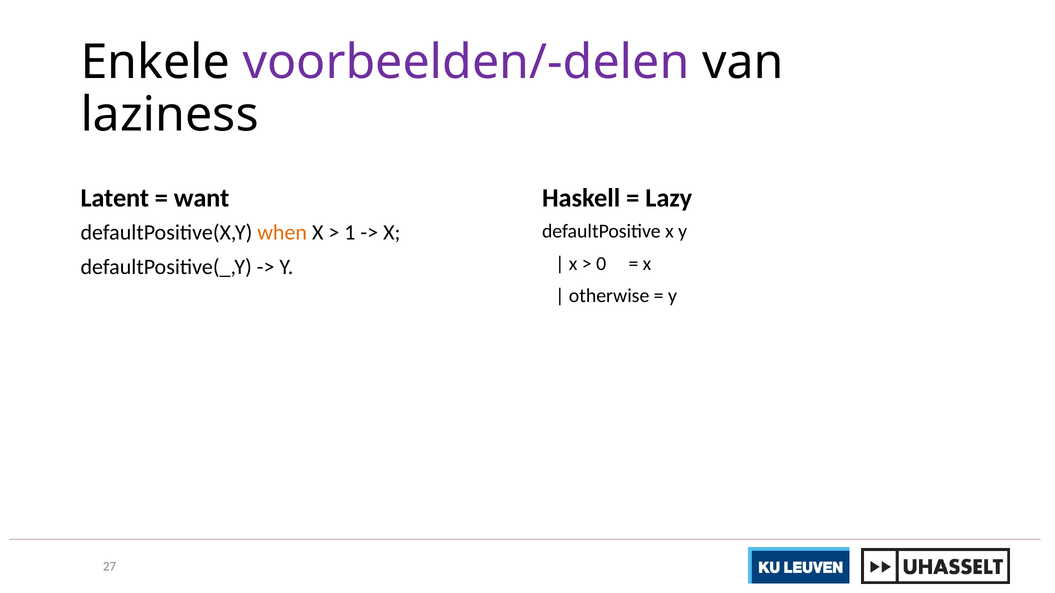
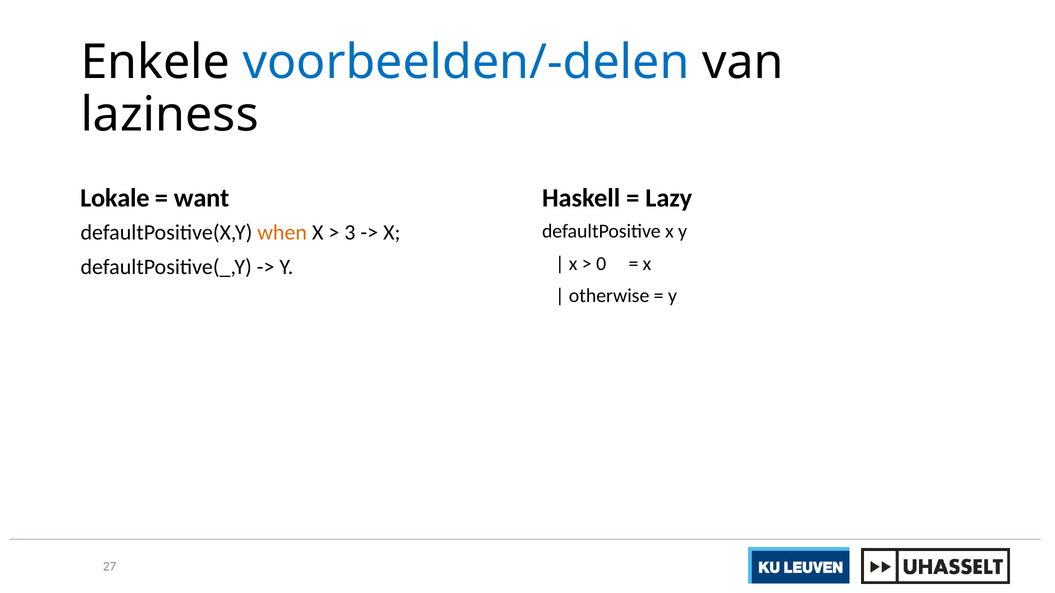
voorbeelden/-delen colour: purple -> blue
Latent: Latent -> Lokale
1: 1 -> 3
